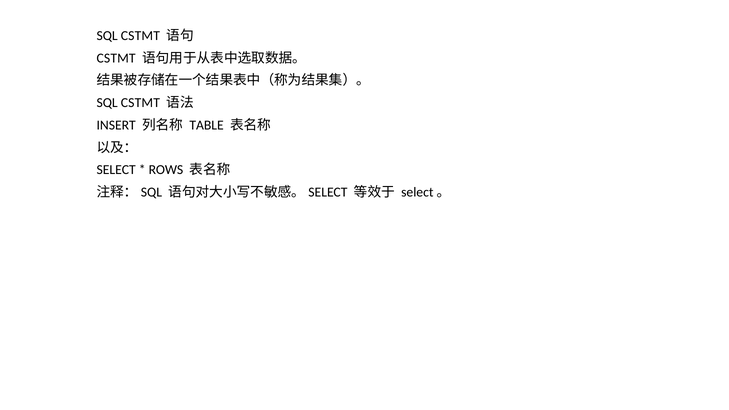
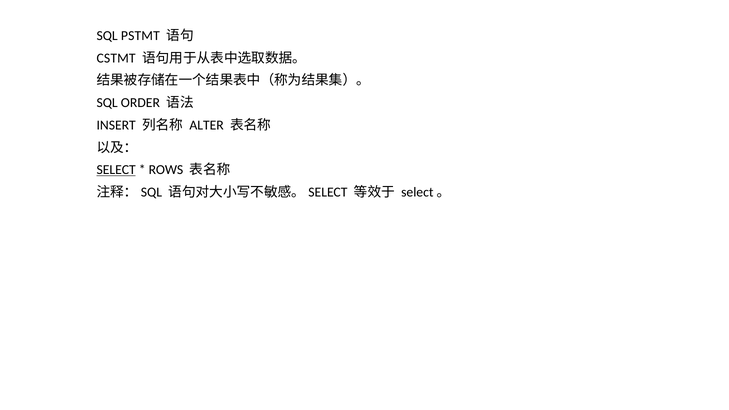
CSTMT at (140, 36): CSTMT -> PSTMT
CSTMT at (140, 103): CSTMT -> ORDER
TABLE: TABLE -> ALTER
SELECT underline: none -> present
